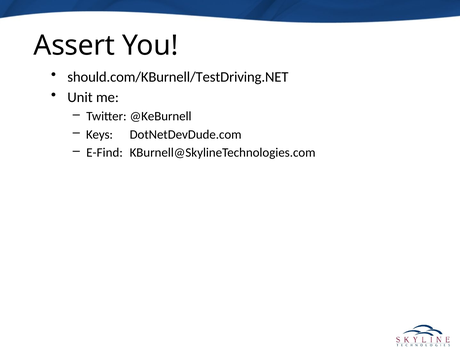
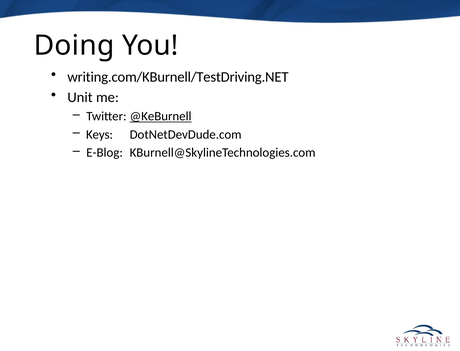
Assert: Assert -> Doing
should.com/KBurnell/TestDriving.NET: should.com/KBurnell/TestDriving.NET -> writing.com/KBurnell/TestDriving.NET
@KeBurnell underline: none -> present
E-Find: E-Find -> E-Blog
